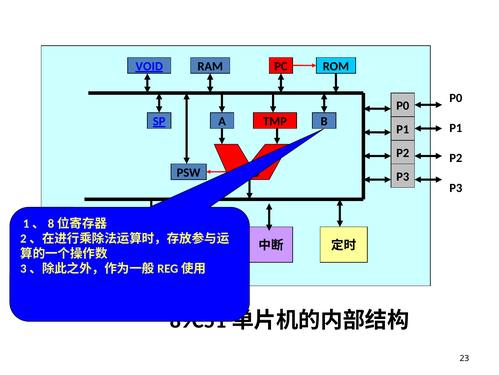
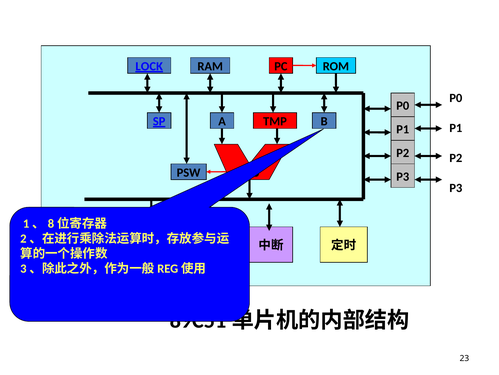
VOID: VOID -> LOCK
